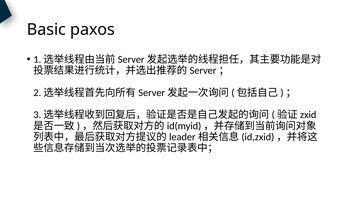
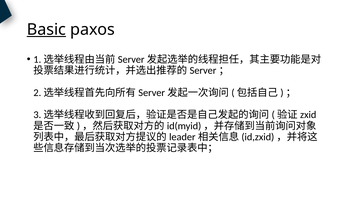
Basic underline: none -> present
